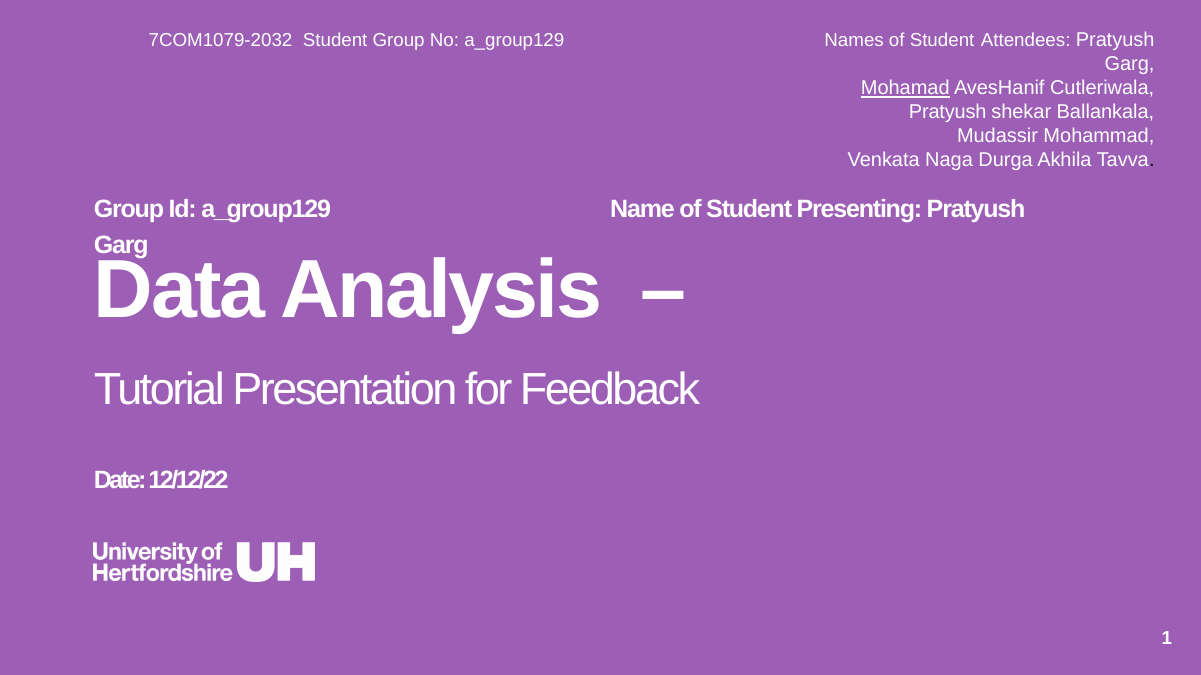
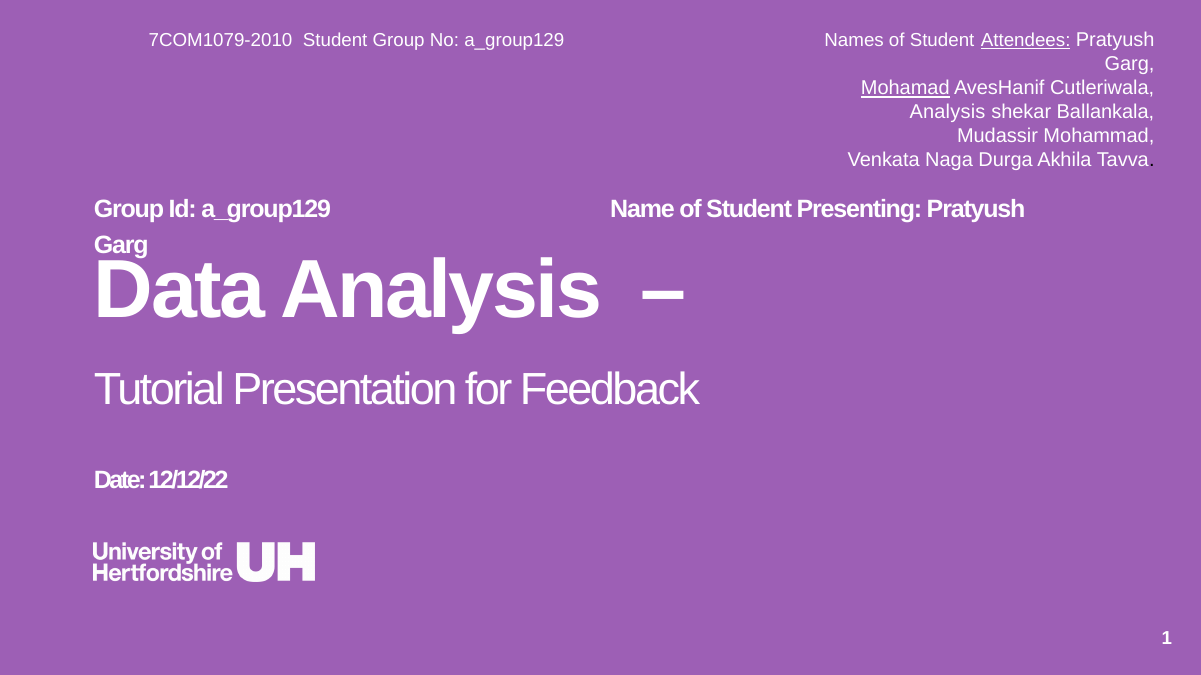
7COM1079-2032: 7COM1079-2032 -> 7COM1079-2010
Attendees underline: none -> present
Pratyush at (948, 112): Pratyush -> Analysis
